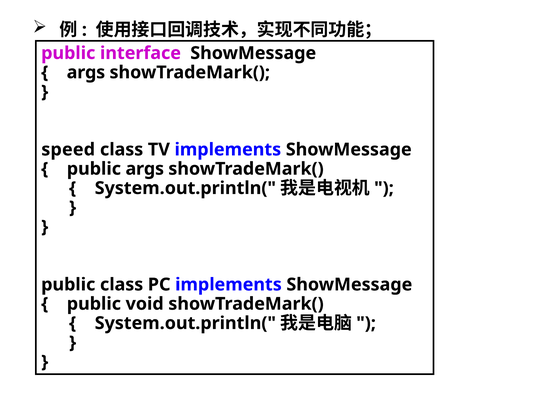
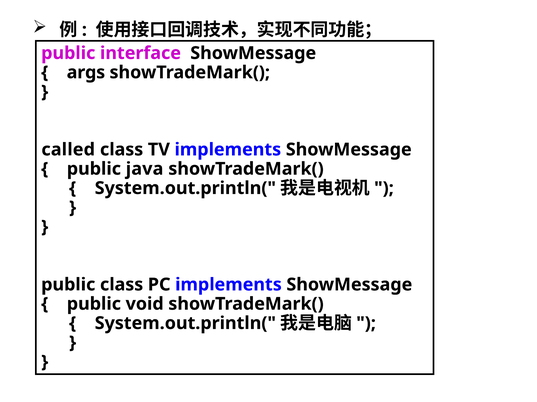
speed: speed -> called
public args: args -> java
